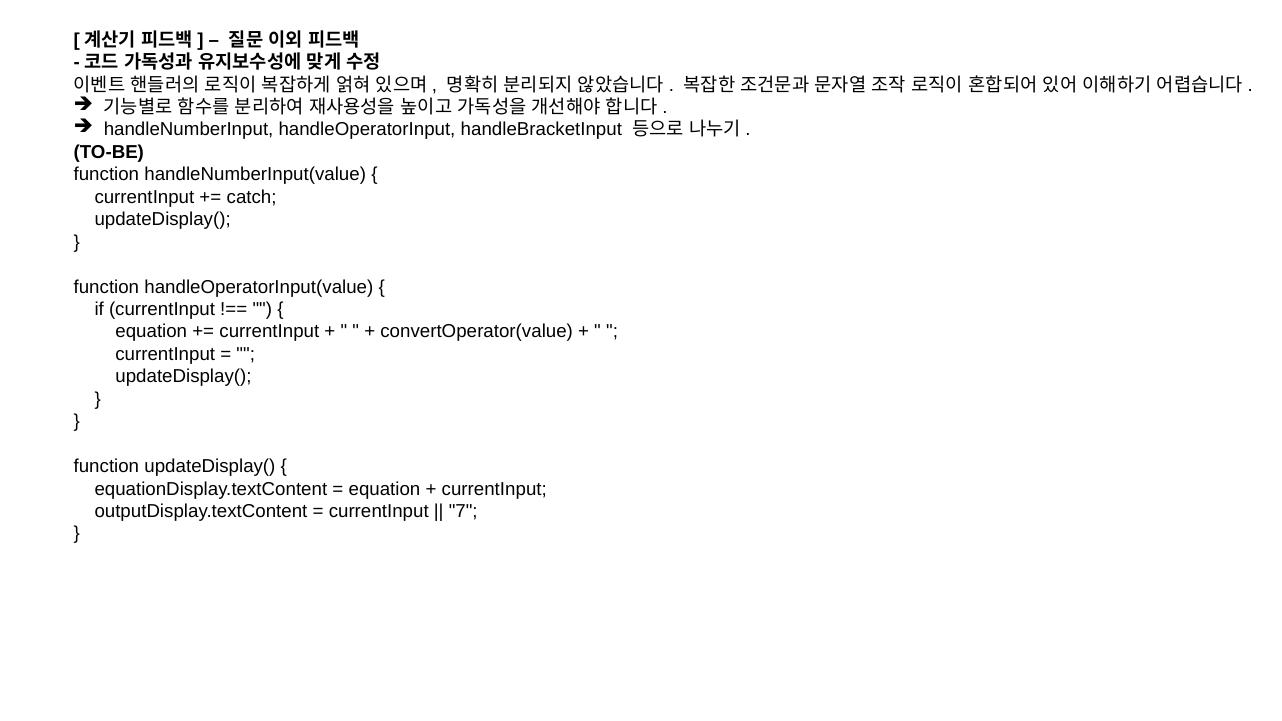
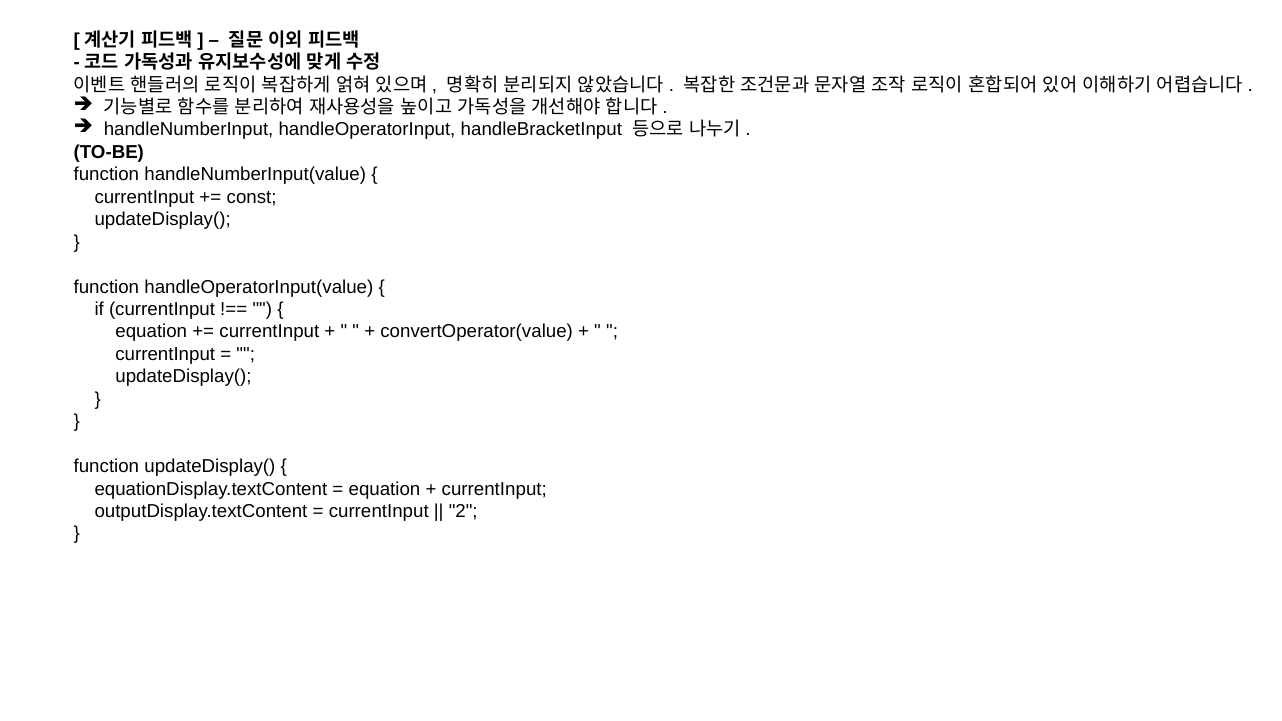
catch: catch -> const
7: 7 -> 2
